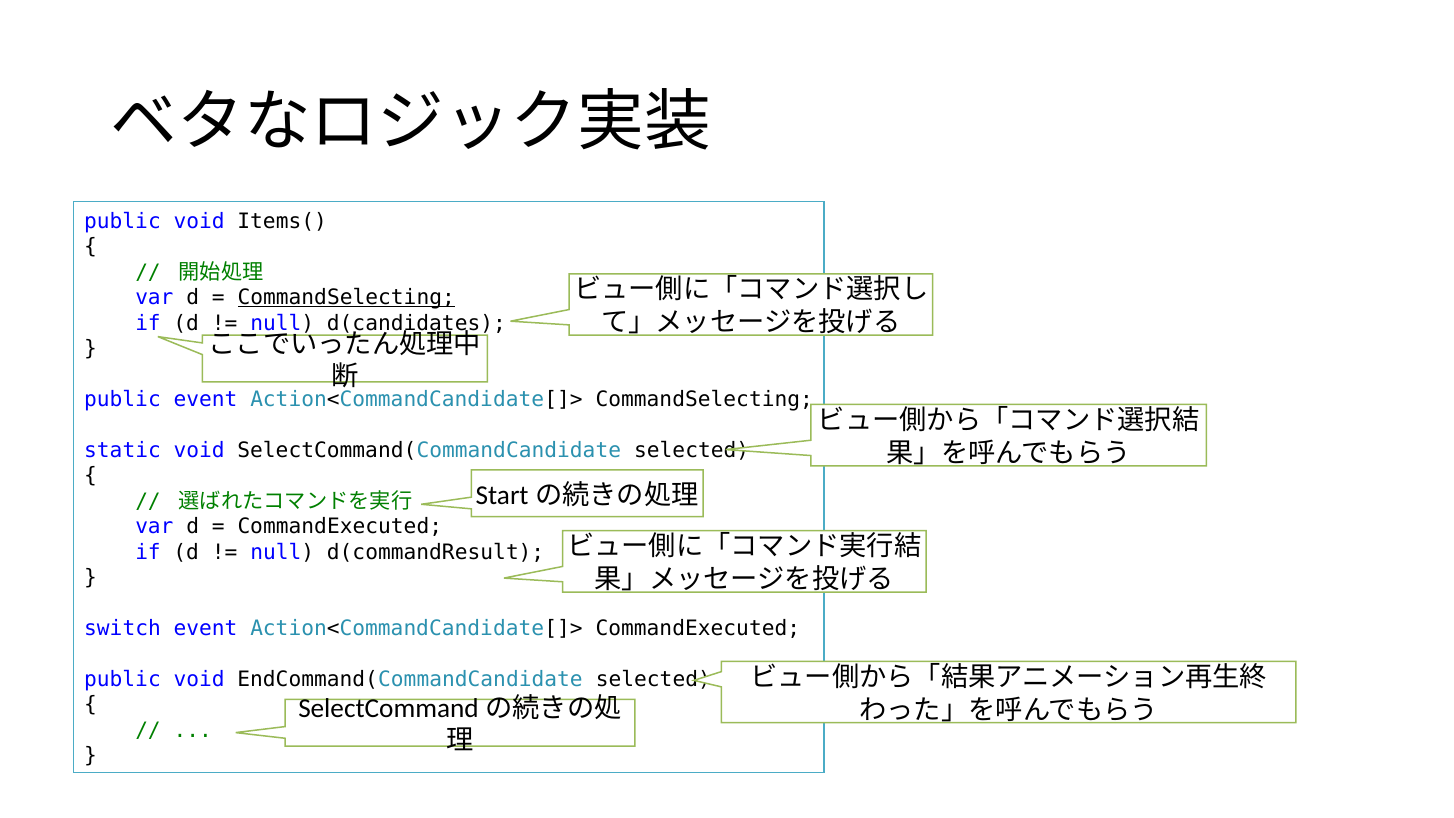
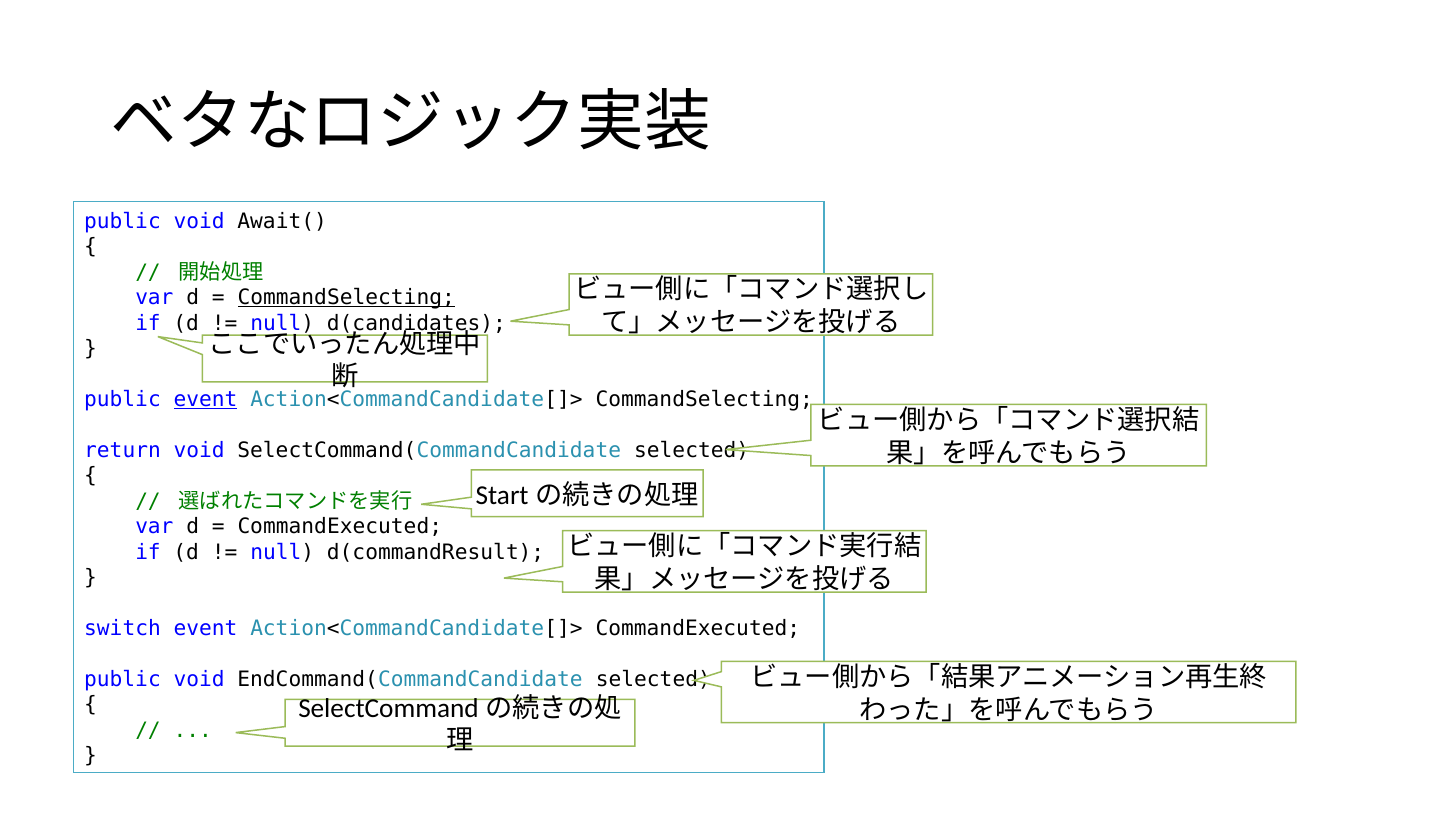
Items(: Items( -> Await(
event at (205, 399) underline: none -> present
static: static -> return
